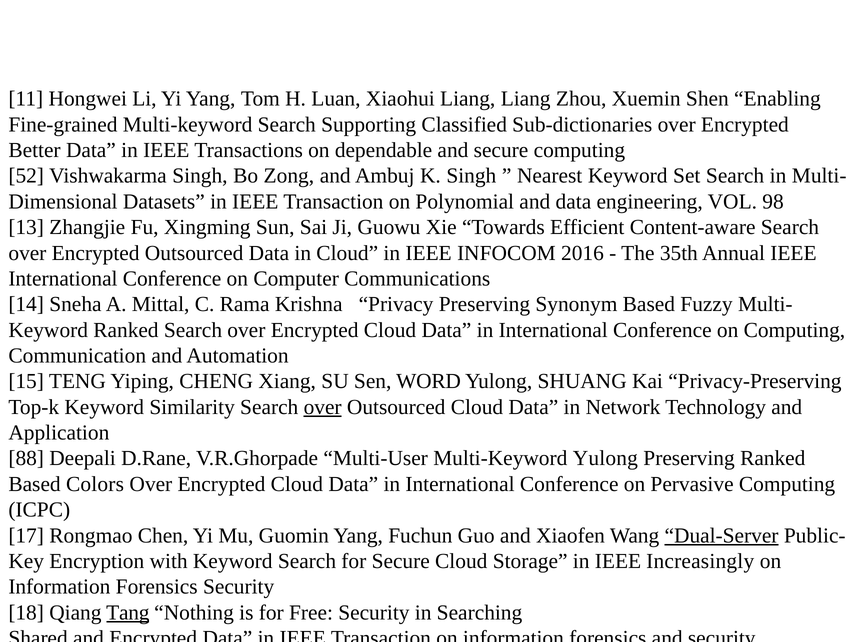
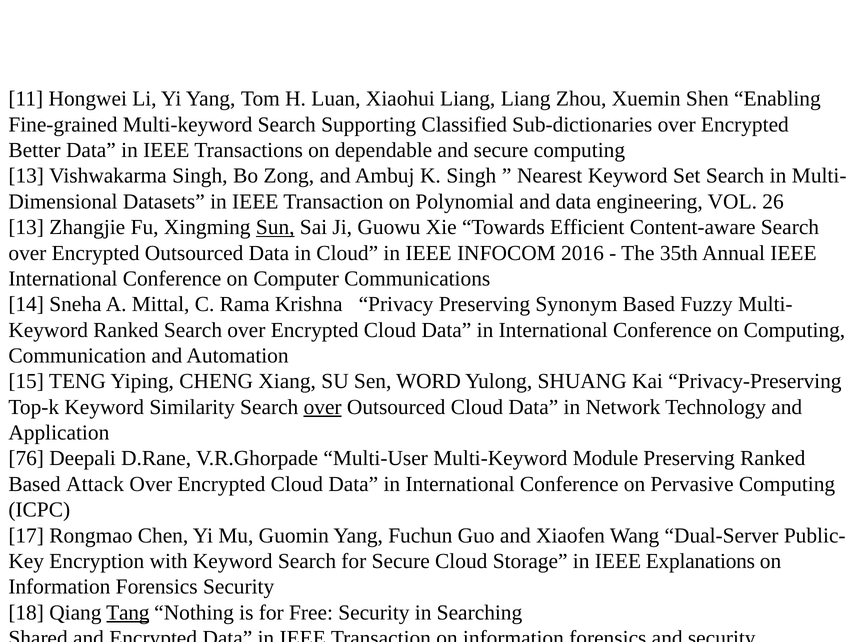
52 at (26, 176): 52 -> 13
98: 98 -> 26
Sun underline: none -> present
88: 88 -> 76
Multi-Keyword Yulong: Yulong -> Module
Colors: Colors -> Attack
Dual-Server underline: present -> none
Increasingly: Increasingly -> Explanations
